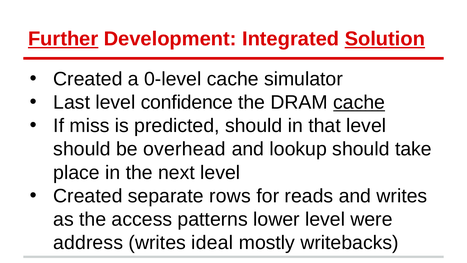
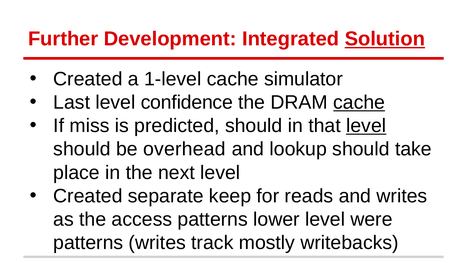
Further underline: present -> none
0-level: 0-level -> 1-level
level at (366, 126) underline: none -> present
rows: rows -> keep
address at (88, 242): address -> patterns
ideal: ideal -> track
